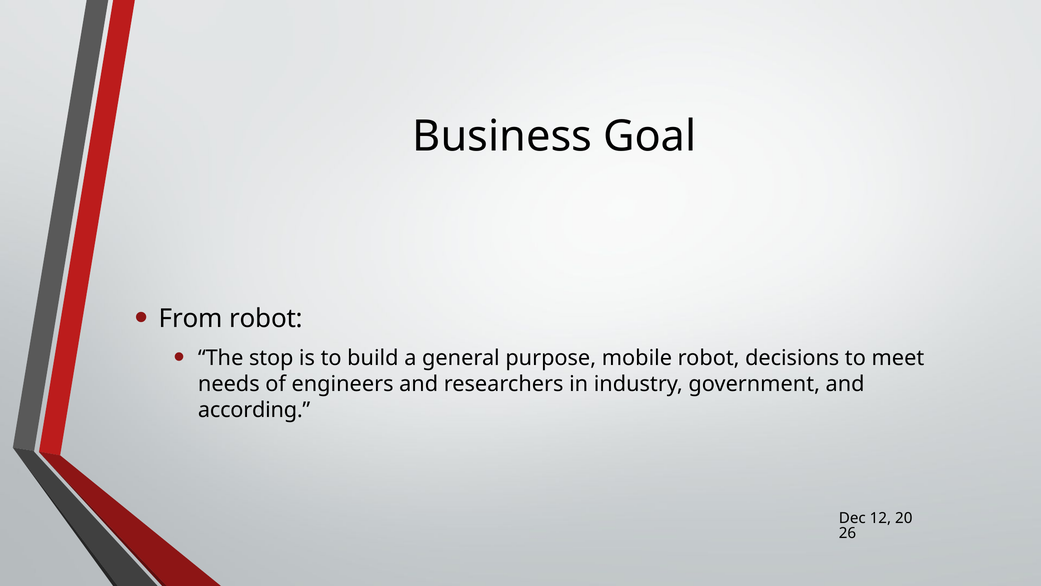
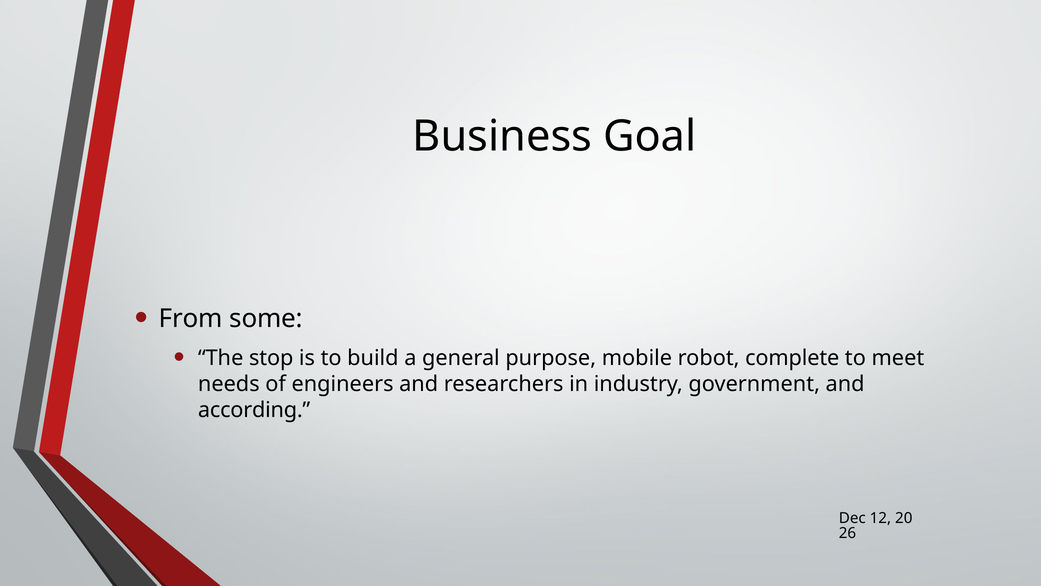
From robot: robot -> some
decisions: decisions -> complete
